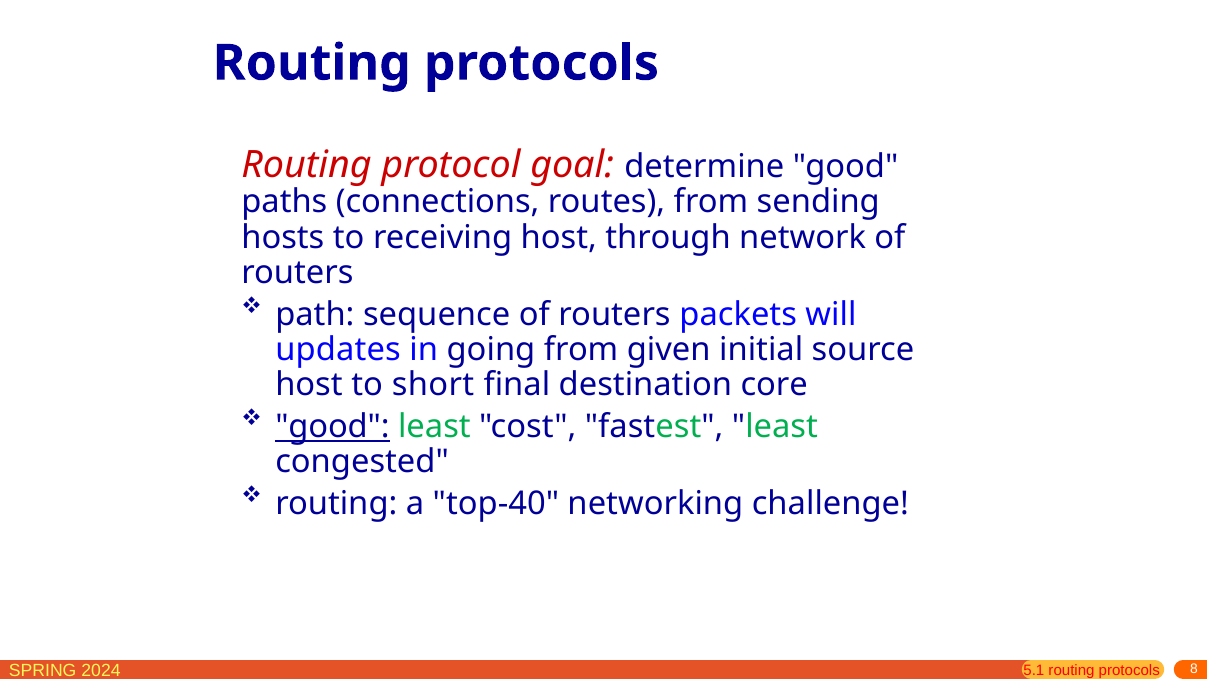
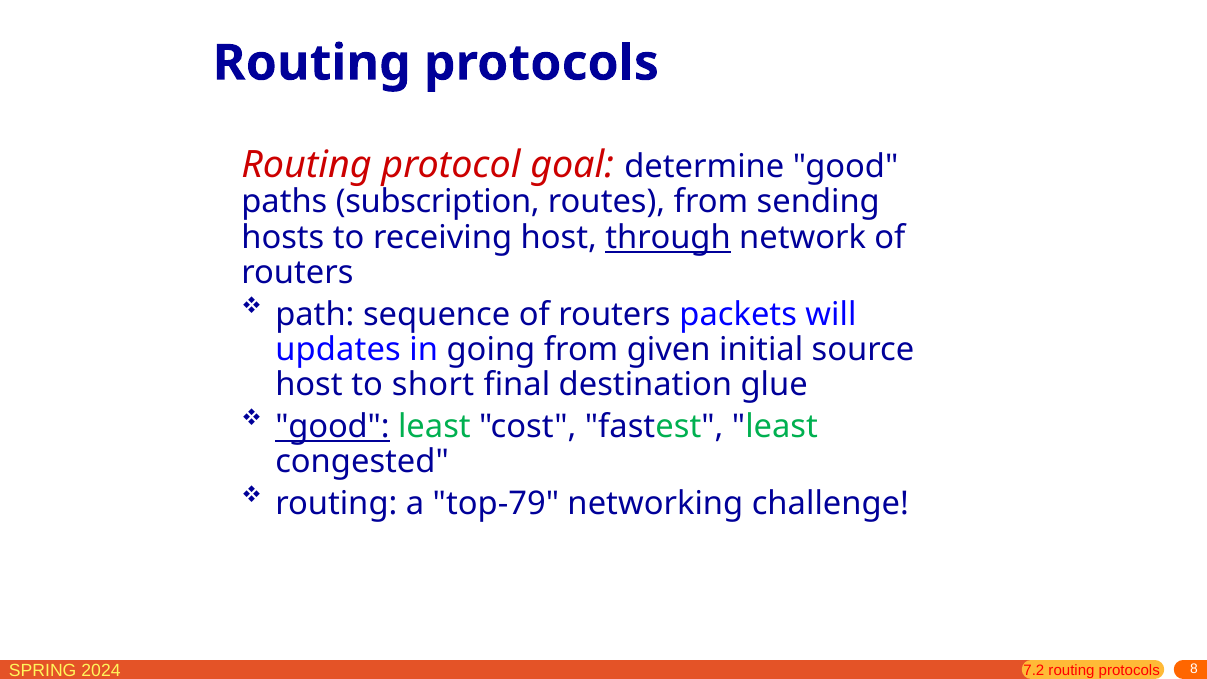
connections: connections -> subscription
through underline: none -> present
core: core -> glue
top-40: top-40 -> top-79
5.1: 5.1 -> 7.2
